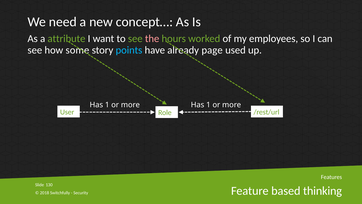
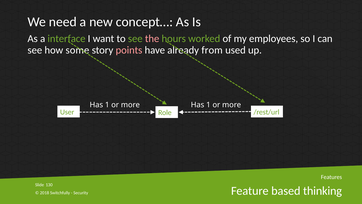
attribute: attribute -> interface
points colour: light blue -> pink
page: page -> from
